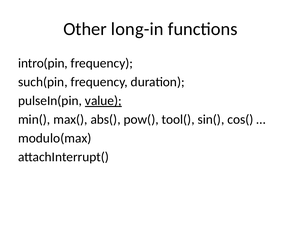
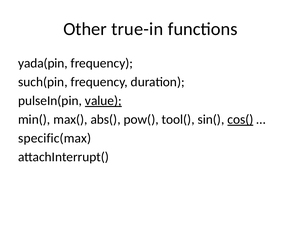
long-in: long-in -> true-in
intro(pin: intro(pin -> yada(pin
cos( underline: none -> present
modulo(max: modulo(max -> specific(max
